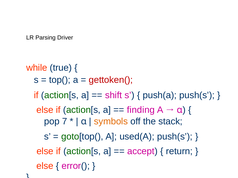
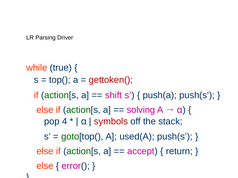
finding: finding -> solving
7: 7 -> 4
symbols colour: orange -> red
